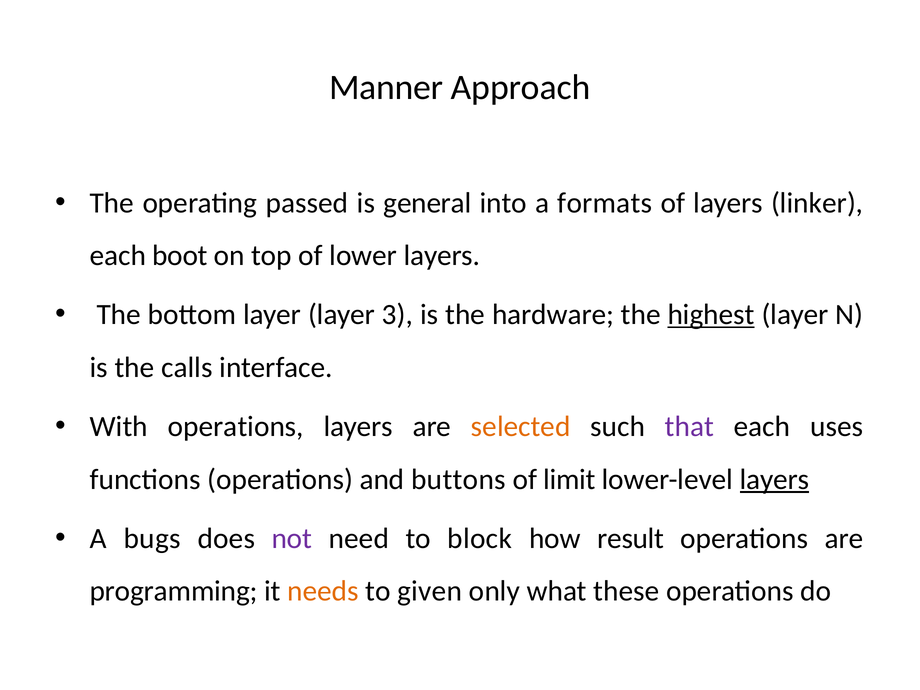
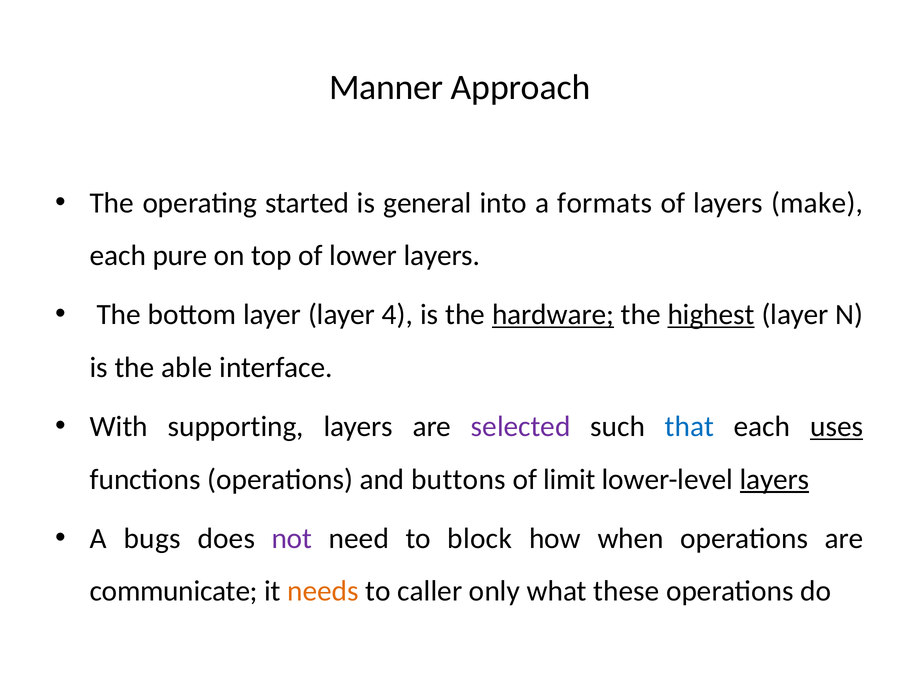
passed: passed -> started
linker: linker -> make
boot: boot -> pure
3: 3 -> 4
hardware underline: none -> present
calls: calls -> able
With operations: operations -> supporting
selected colour: orange -> purple
that colour: purple -> blue
uses underline: none -> present
result: result -> when
programming: programming -> communicate
given: given -> caller
